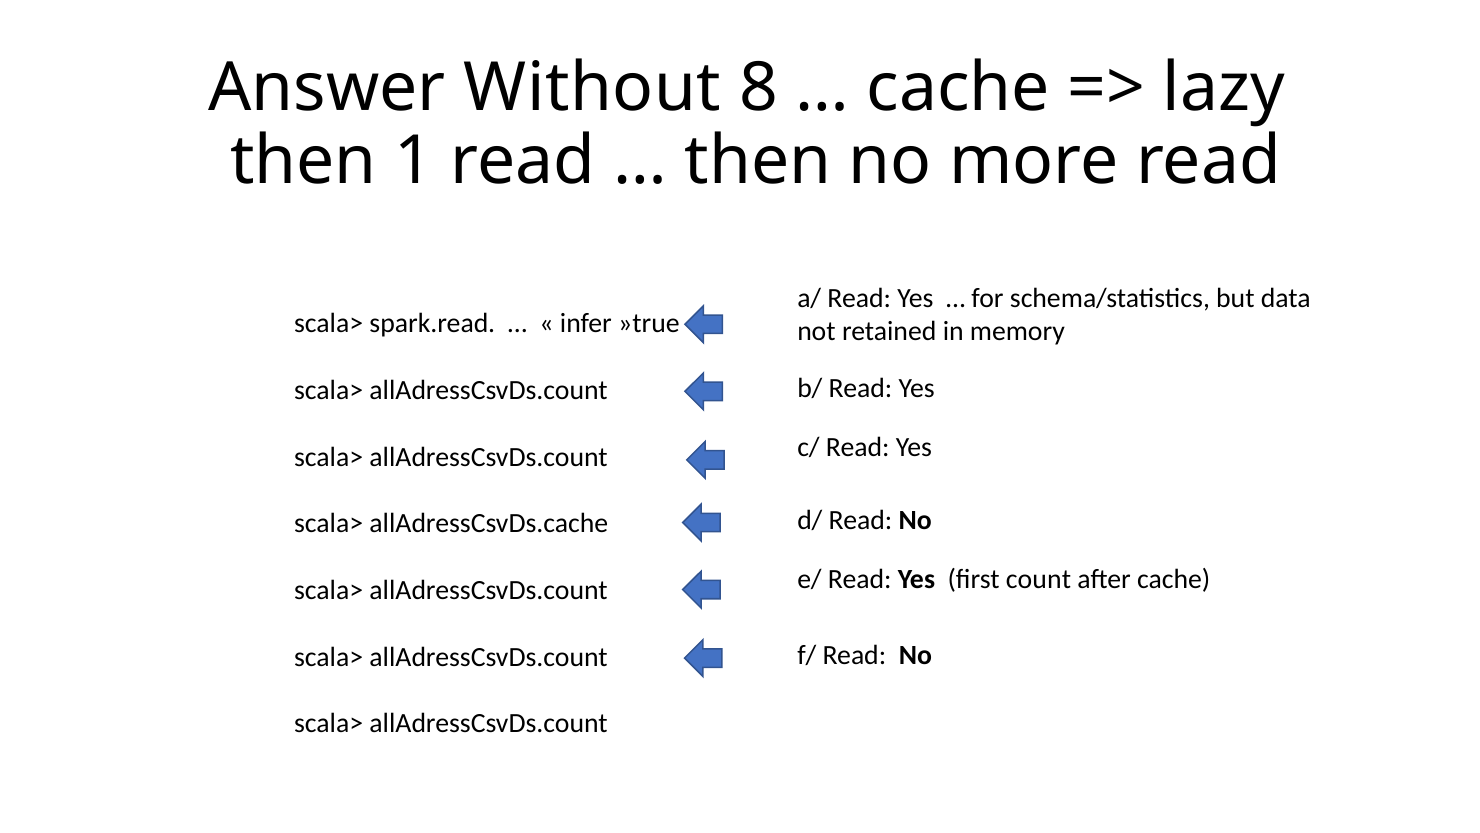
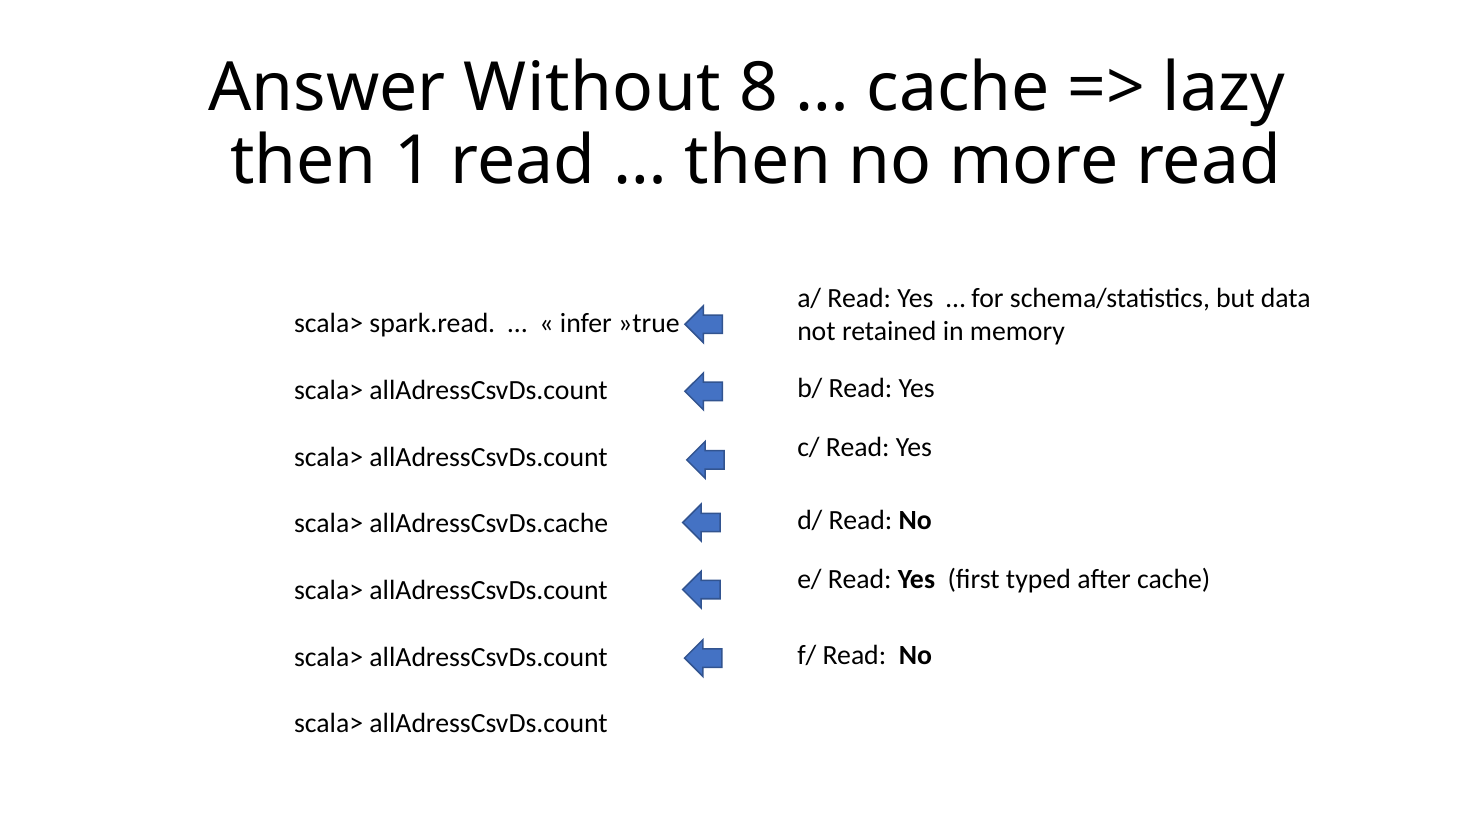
count: count -> typed
